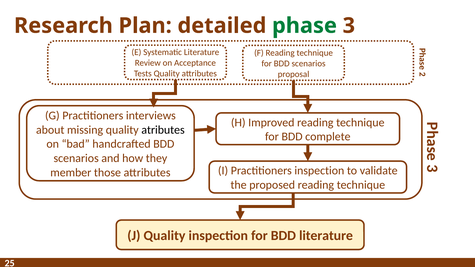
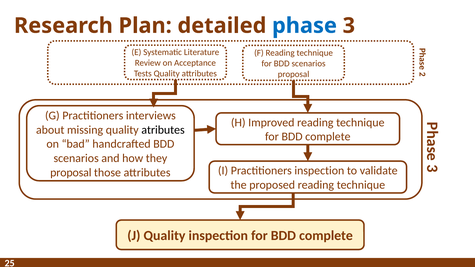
phase colour: green -> blue
member at (71, 173): member -> proposal
inspection for BDD literature: literature -> complete
